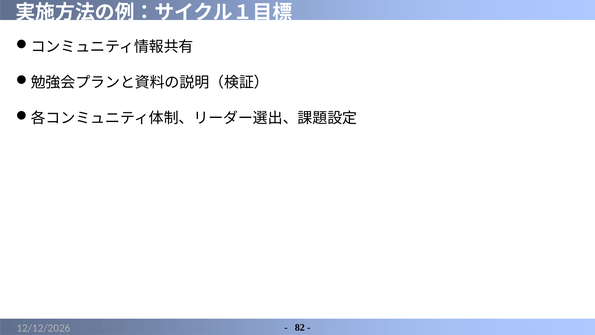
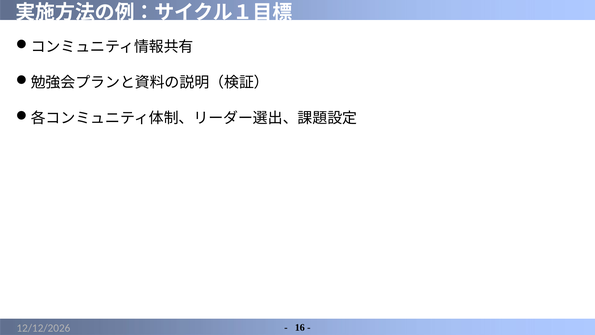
82: 82 -> 16
